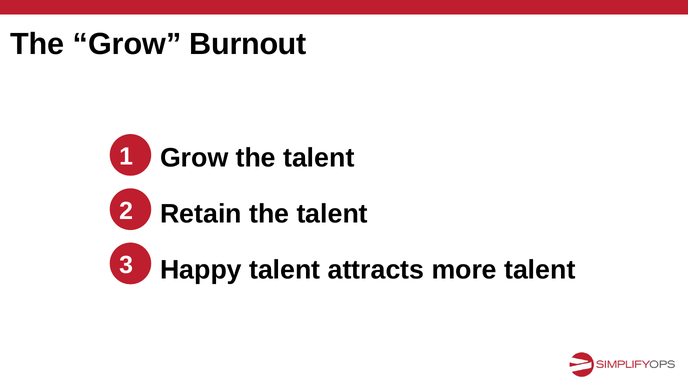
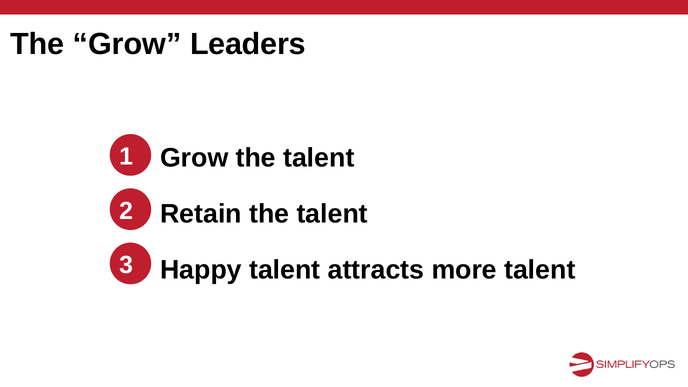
Burnout: Burnout -> Leaders
